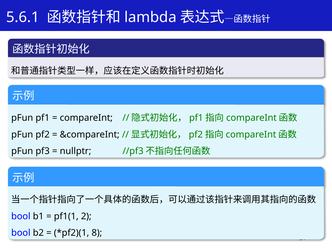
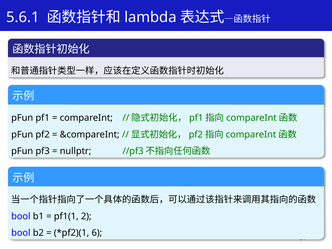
8: 8 -> 6
